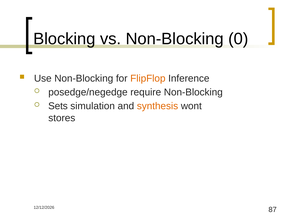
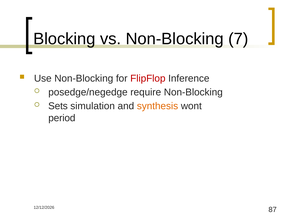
0: 0 -> 7
FlipFlop colour: orange -> red
stores: stores -> period
